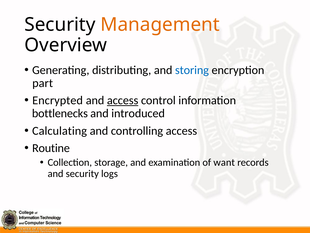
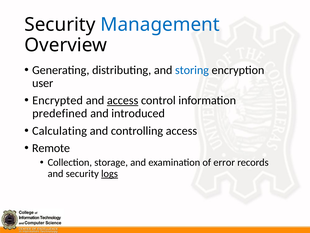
Management colour: orange -> blue
part: part -> user
bottlenecks: bottlenecks -> predefined
Routine: Routine -> Remote
want: want -> error
logs underline: none -> present
